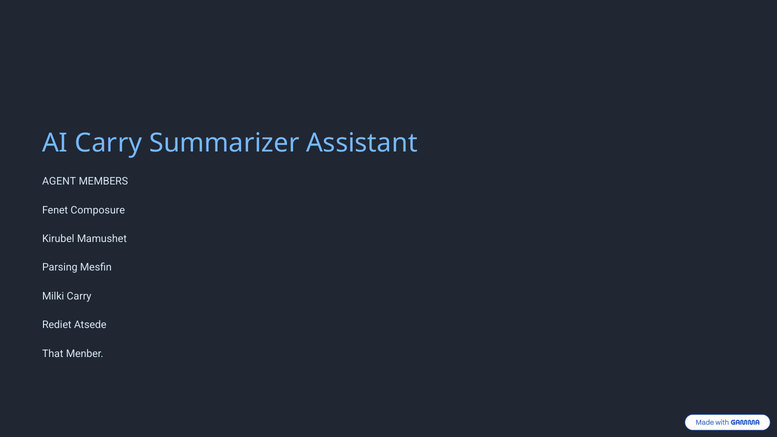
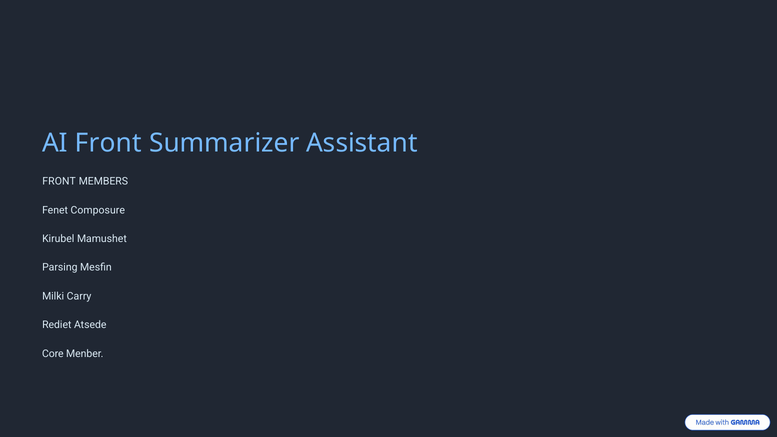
AI Carry: Carry -> Front
AGENT at (59, 181): AGENT -> FRONT
That: That -> Core
